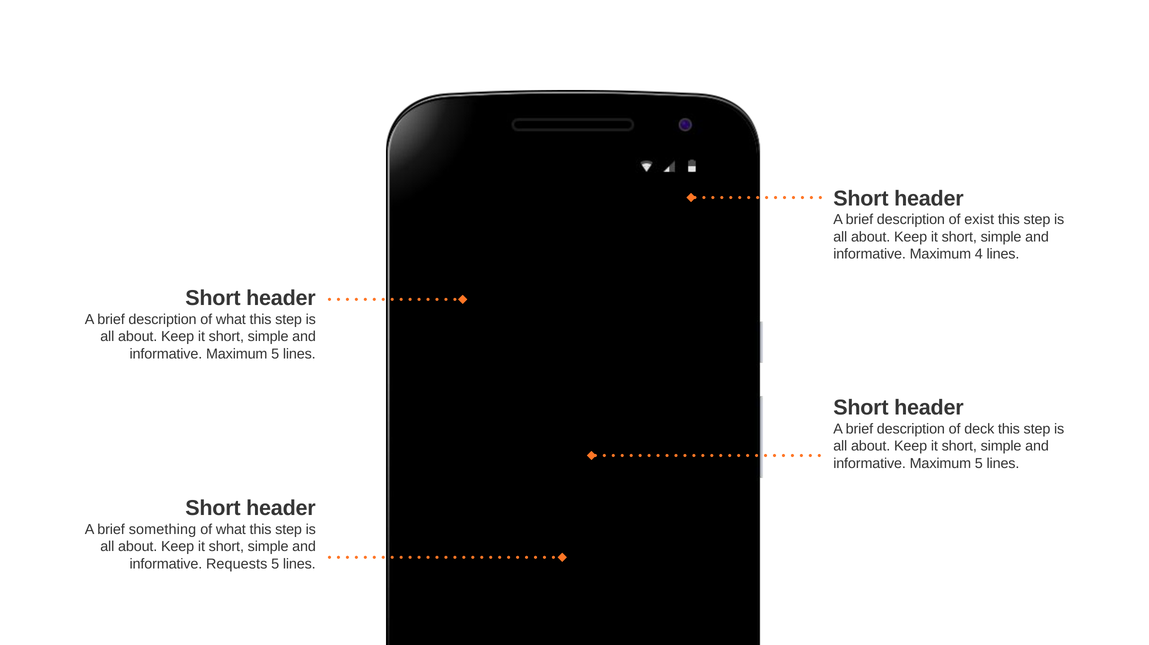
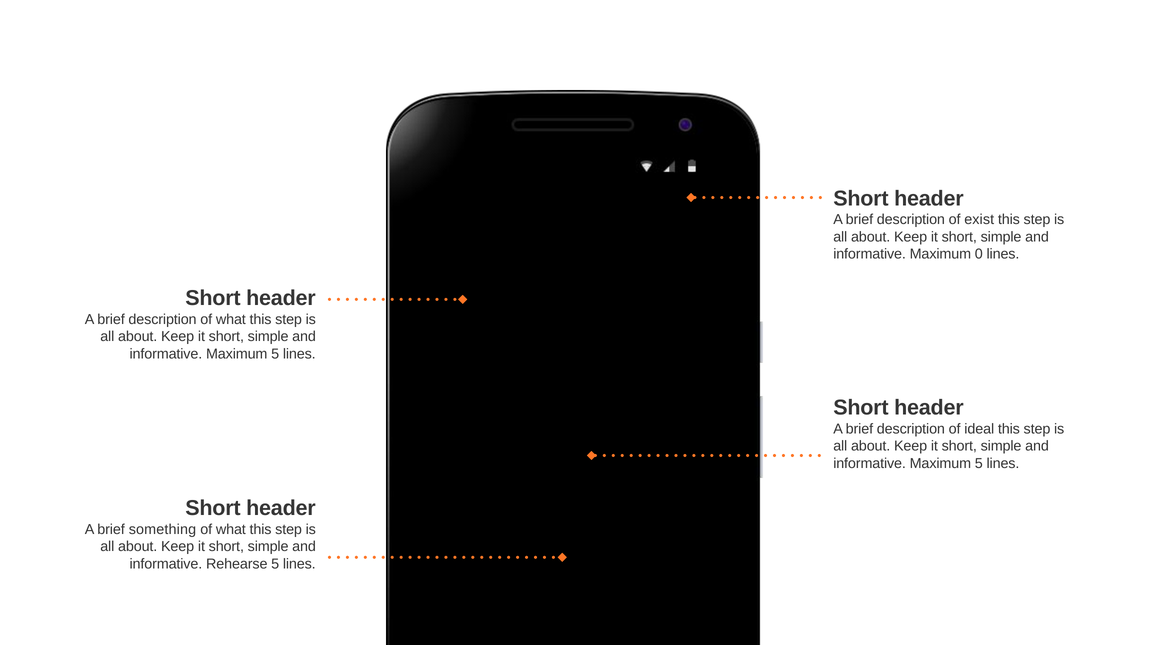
4: 4 -> 0
deck: deck -> ideal
Requests: Requests -> Rehearse
